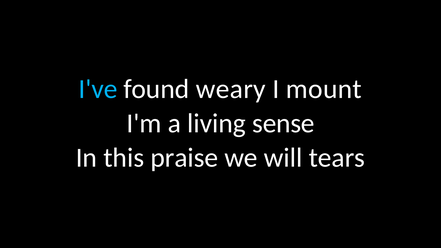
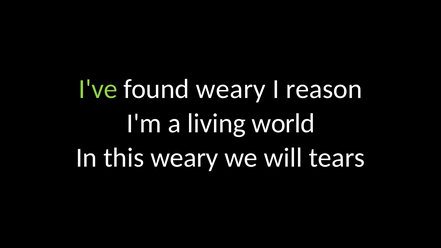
I've colour: light blue -> light green
mount: mount -> reason
sense: sense -> world
this praise: praise -> weary
